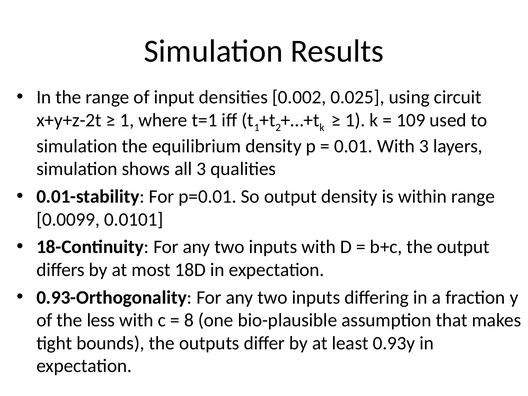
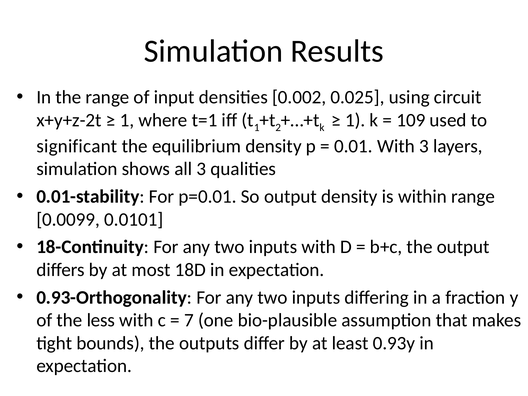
simulation at (77, 146): simulation -> significant
8: 8 -> 7
